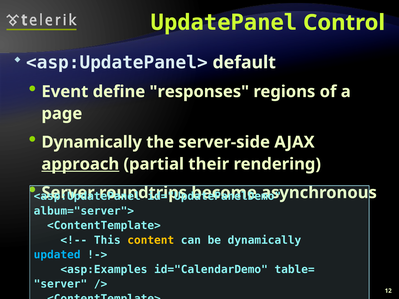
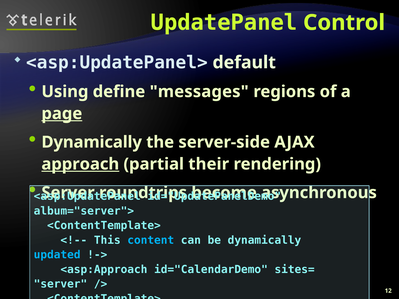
Event: Event -> Using
responses: responses -> messages
page underline: none -> present
content colour: yellow -> light blue
<asp:Examples: <asp:Examples -> <asp:Approach
table=: table= -> sites=
